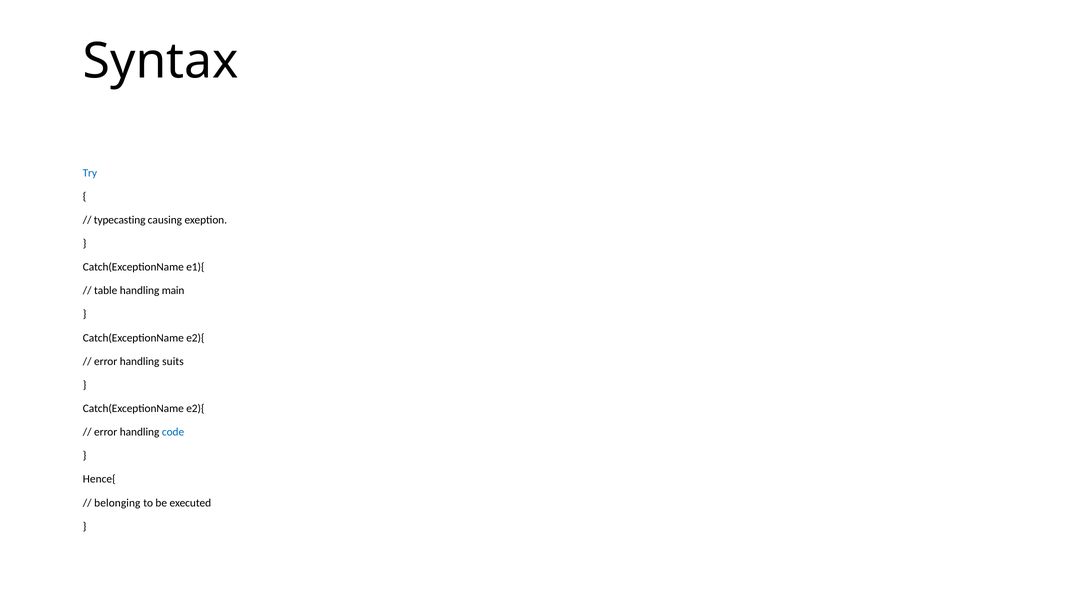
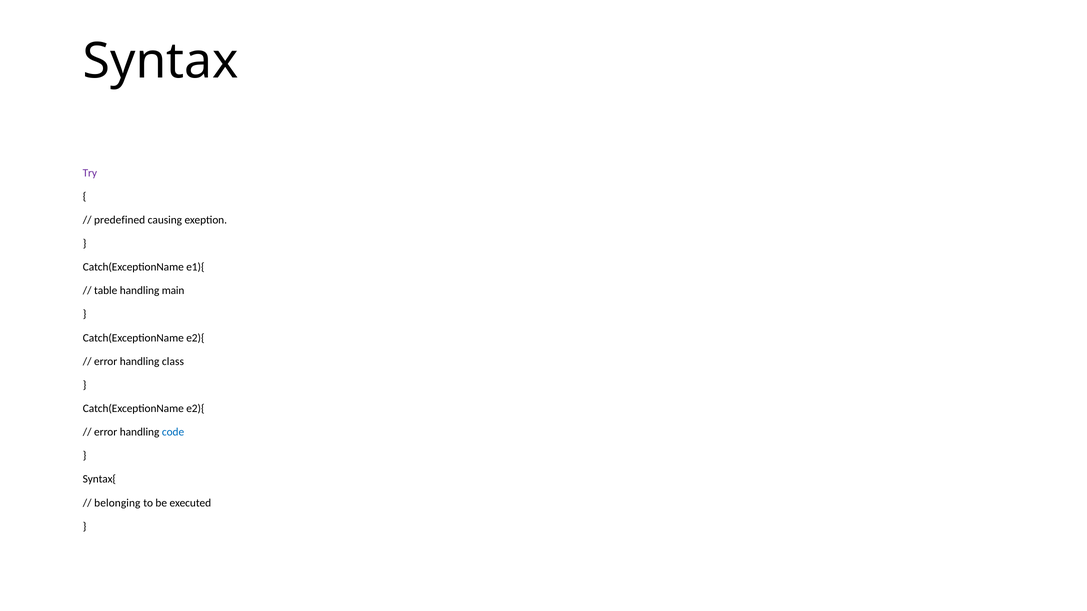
Try colour: blue -> purple
typecasting: typecasting -> predefined
suits: suits -> class
Hence{: Hence{ -> Syntax{
